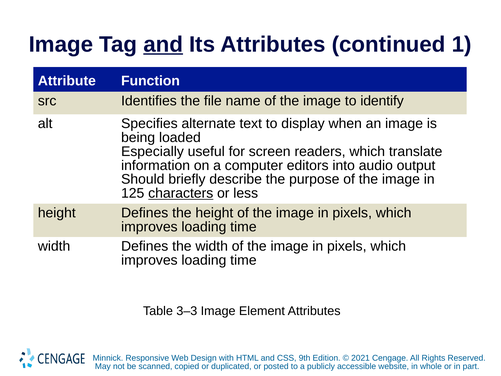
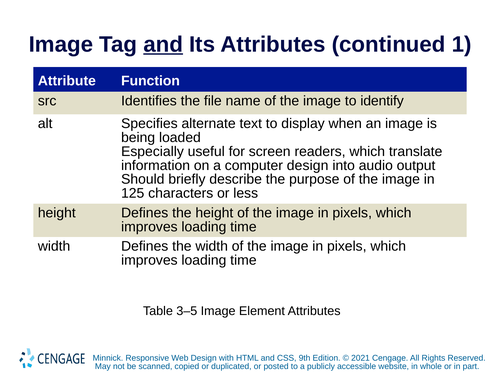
computer editors: editors -> design
characters underline: present -> none
3–3: 3–3 -> 3–5
